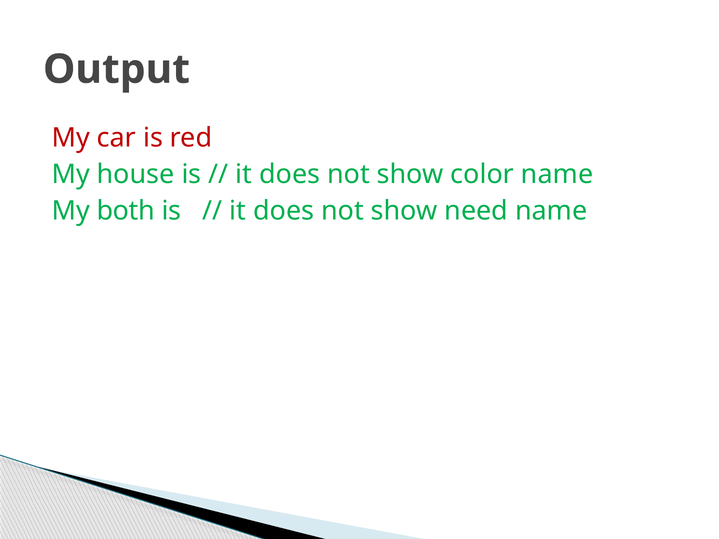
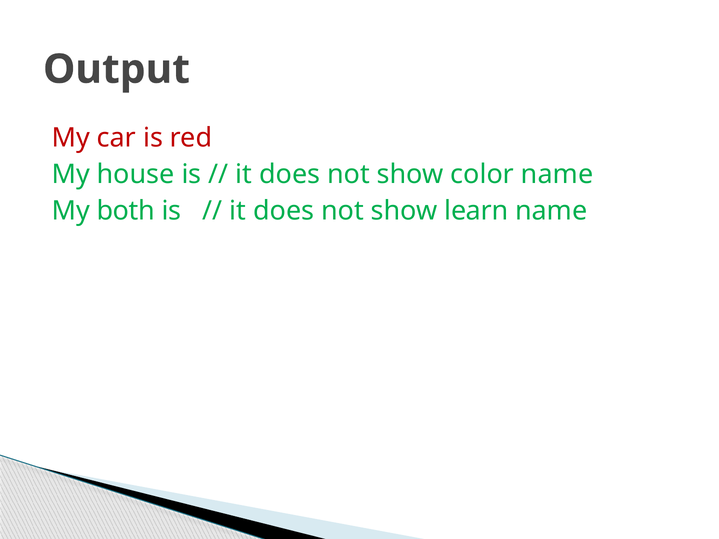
need: need -> learn
